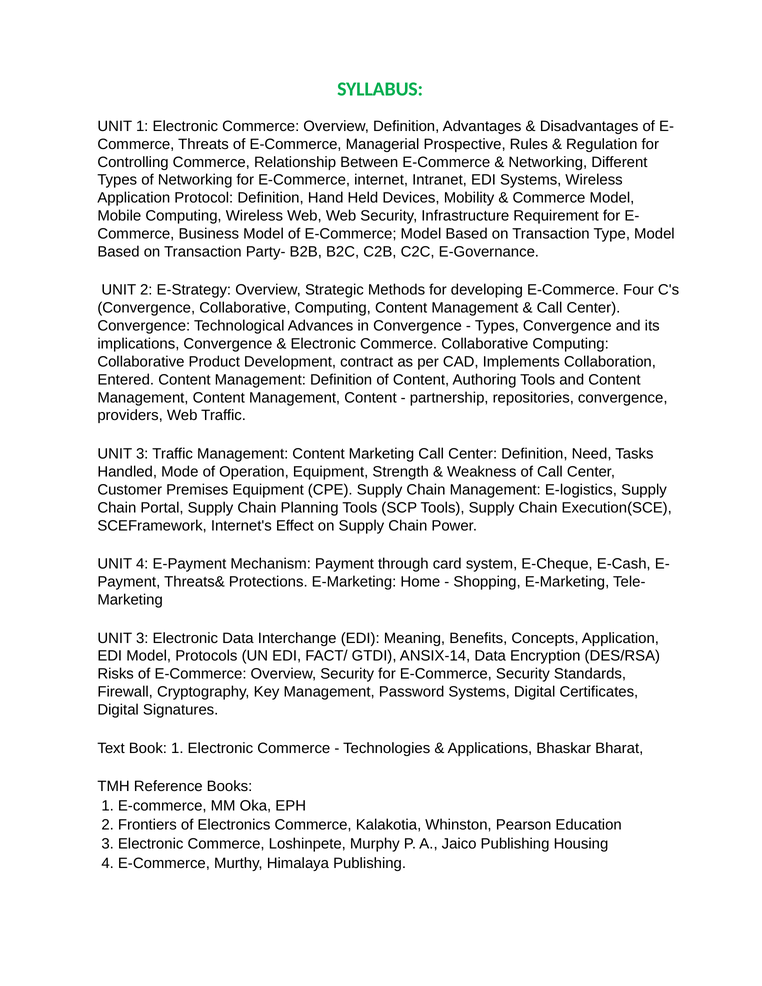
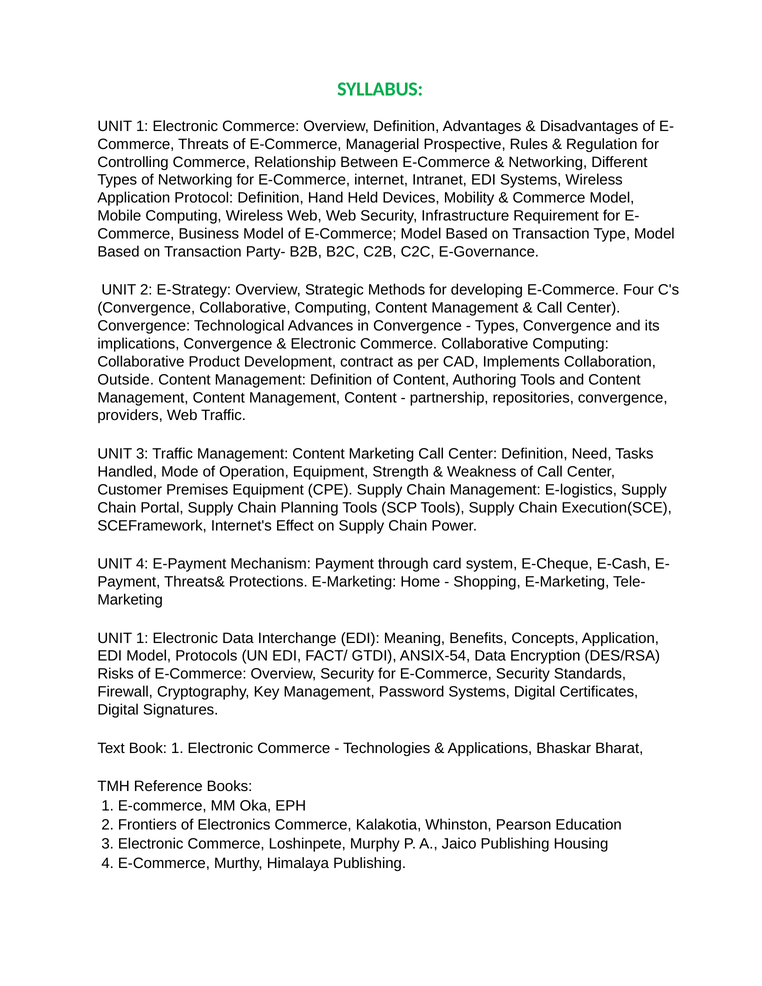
Entered: Entered -> Outside
3 at (142, 638): 3 -> 1
ANSIX-14: ANSIX-14 -> ANSIX-54
